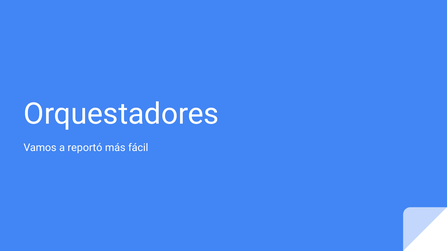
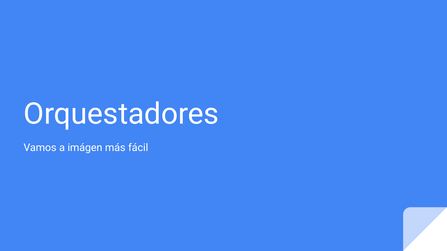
reportó: reportó -> imágen
